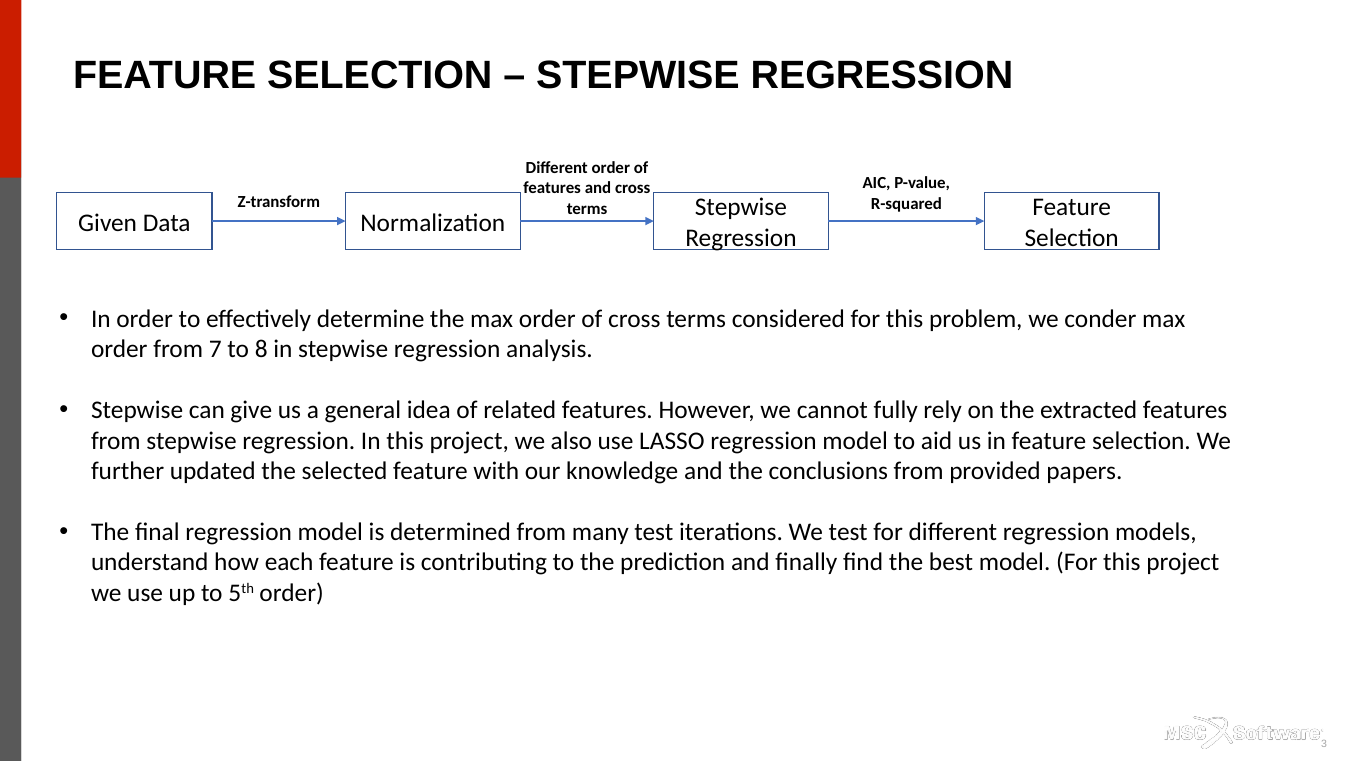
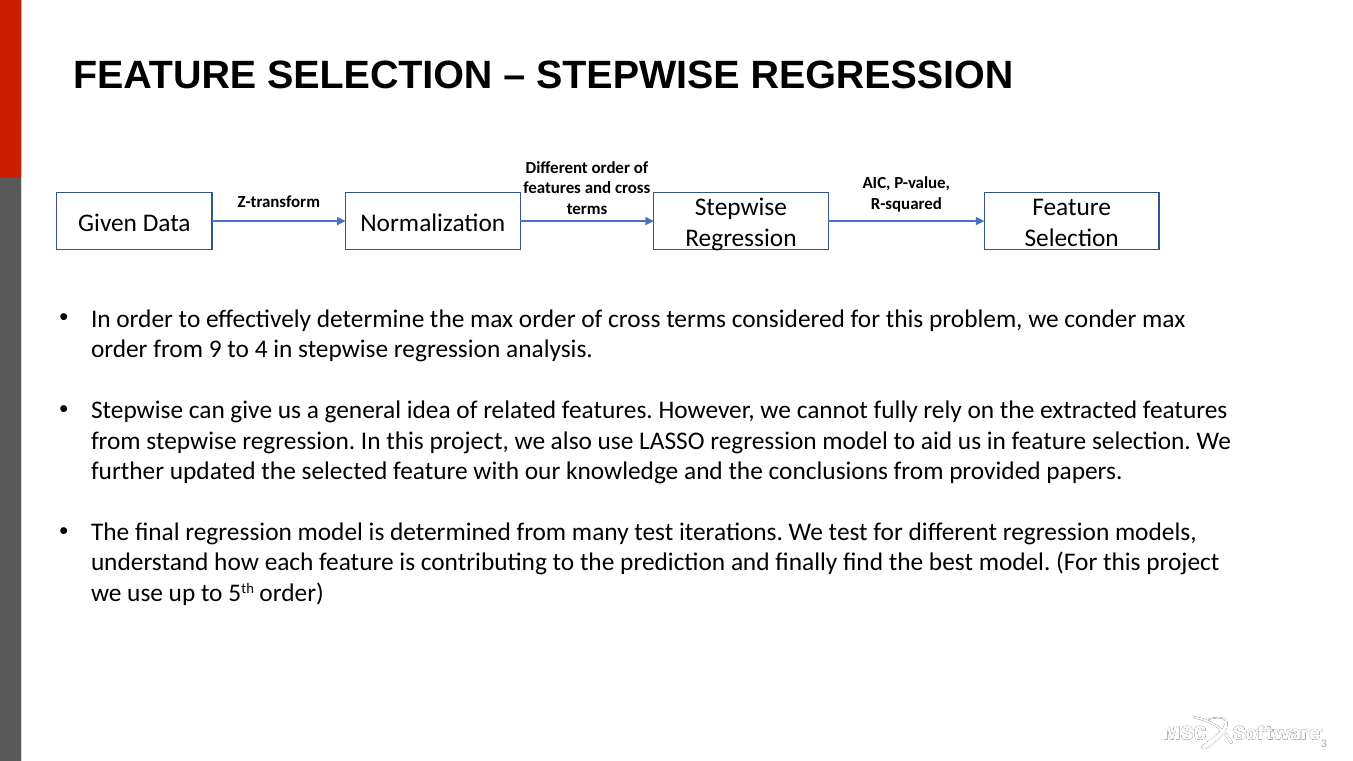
7: 7 -> 9
8: 8 -> 4
